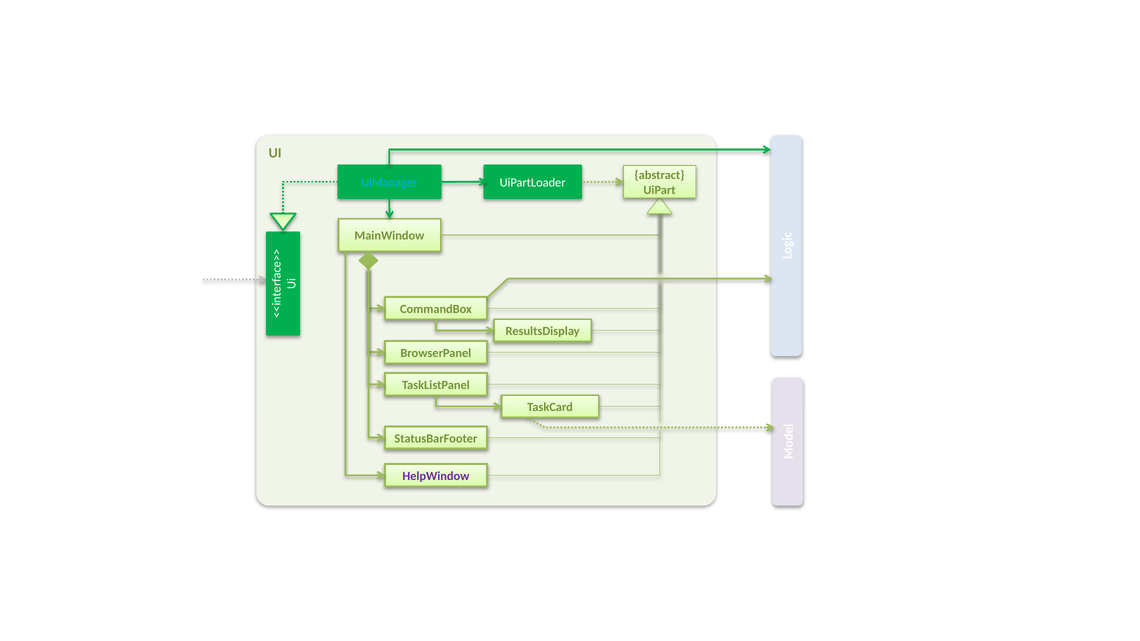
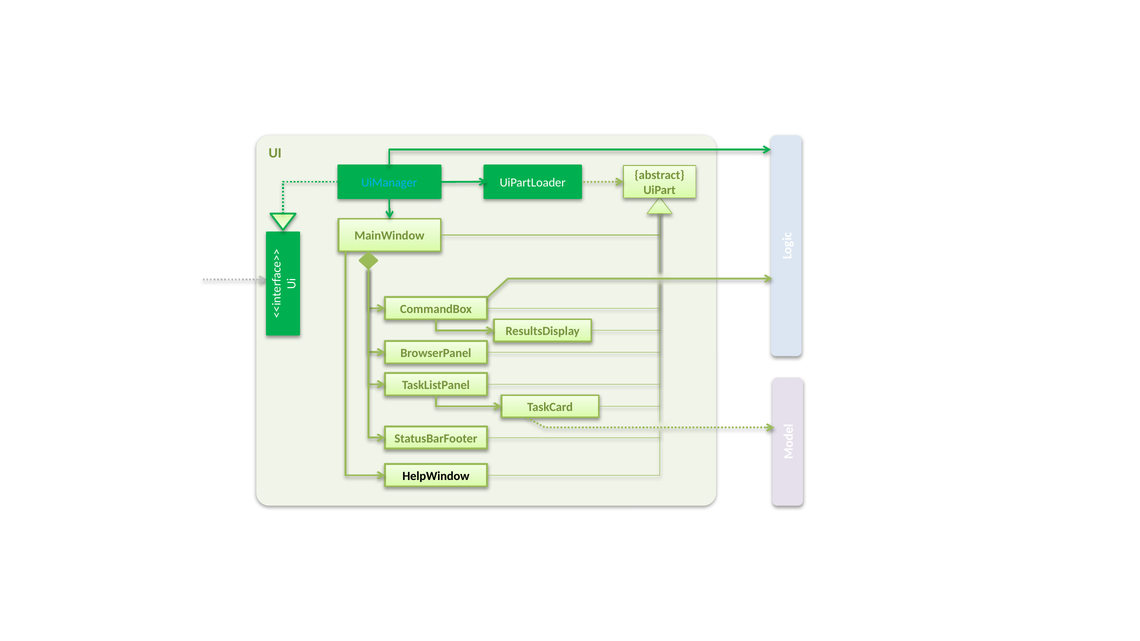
HelpWindow colour: purple -> black
